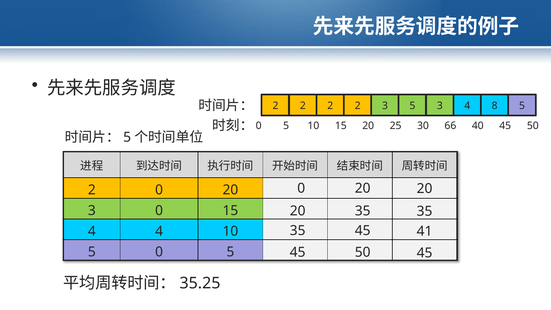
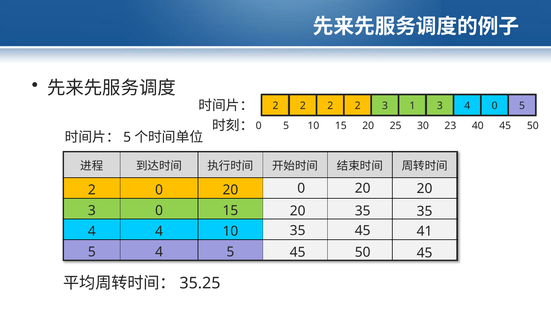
3 5: 5 -> 1
4 8: 8 -> 0
66: 66 -> 23
0 at (159, 252): 0 -> 4
